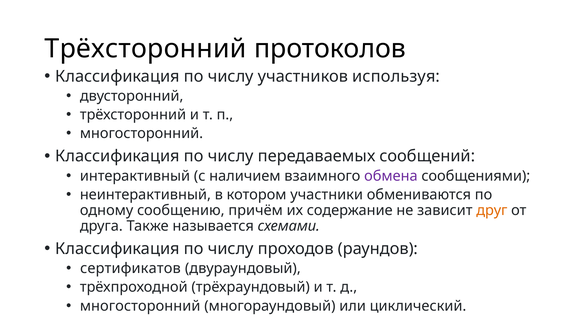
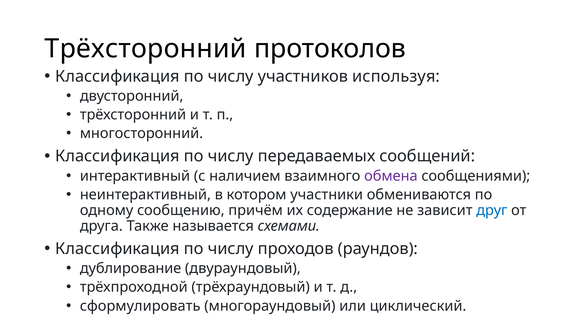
друг colour: orange -> blue
сертификатов: сертификатов -> дублирование
многосторонний at (140, 306): многосторонний -> сформулировать
